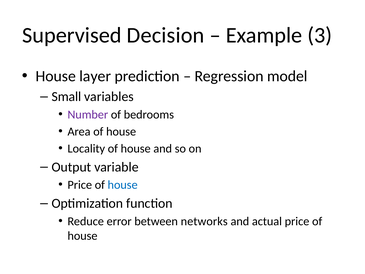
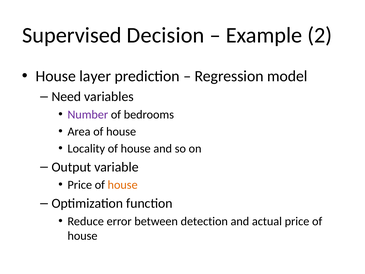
3: 3 -> 2
Small: Small -> Need
house at (123, 185) colour: blue -> orange
networks: networks -> detection
